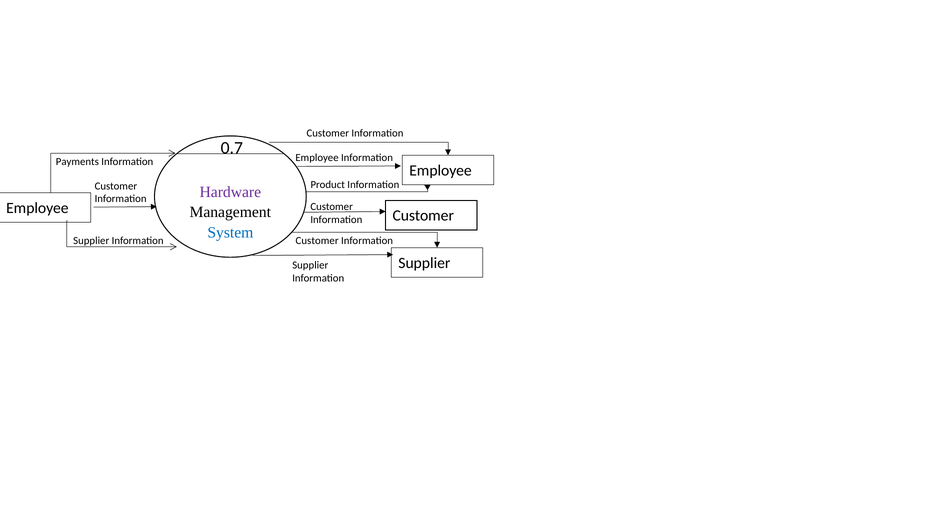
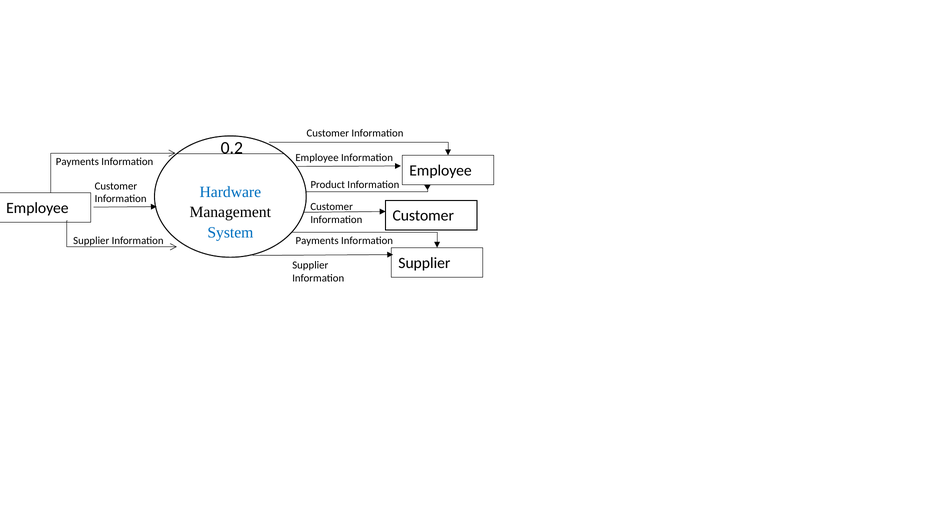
0.7: 0.7 -> 0.2
Hardware colour: purple -> blue
Customer at (317, 241): Customer -> Payments
